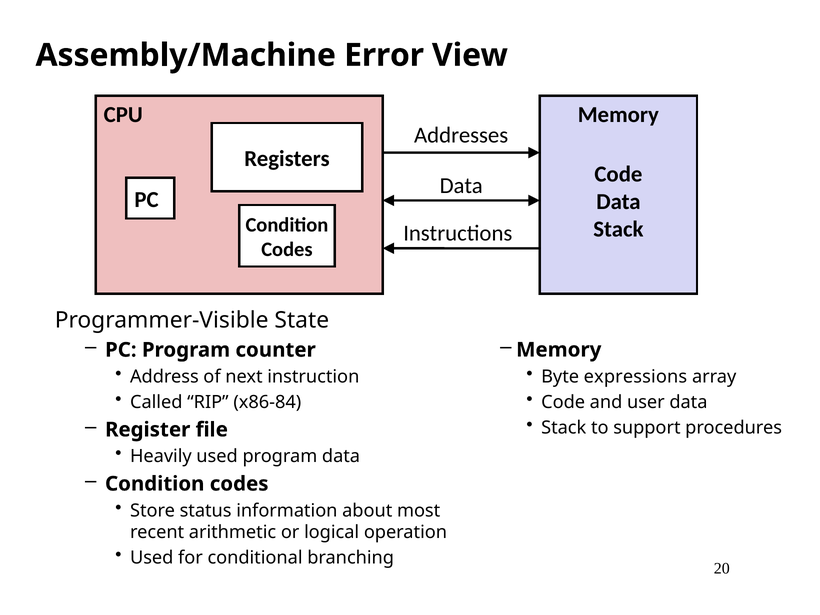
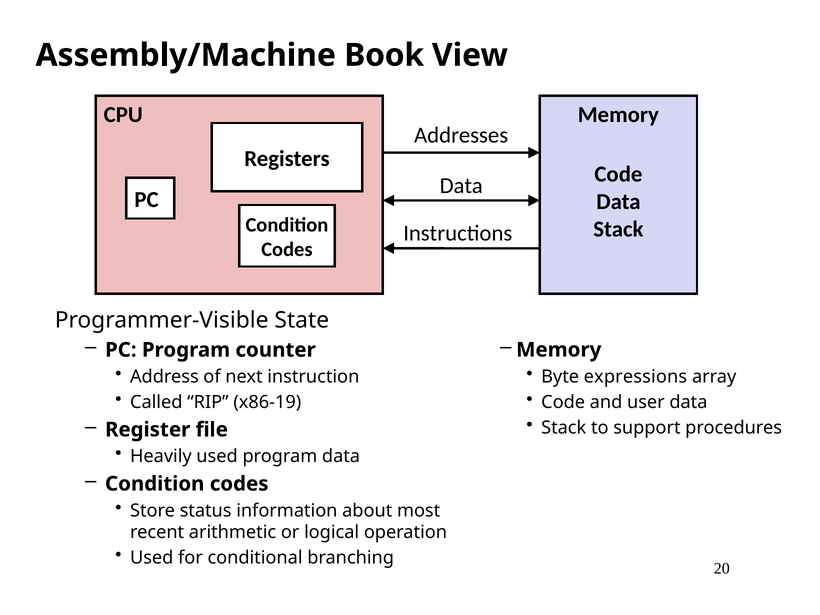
Error: Error -> Book
x86-84: x86-84 -> x86-19
